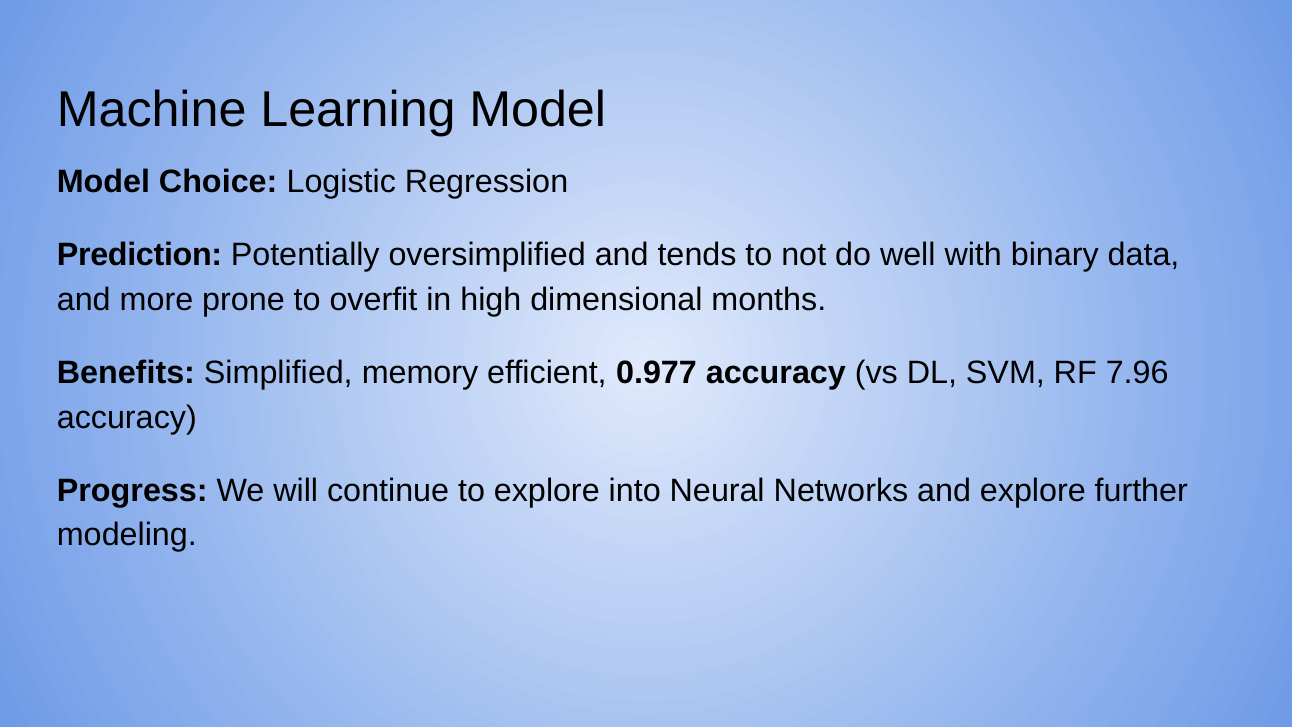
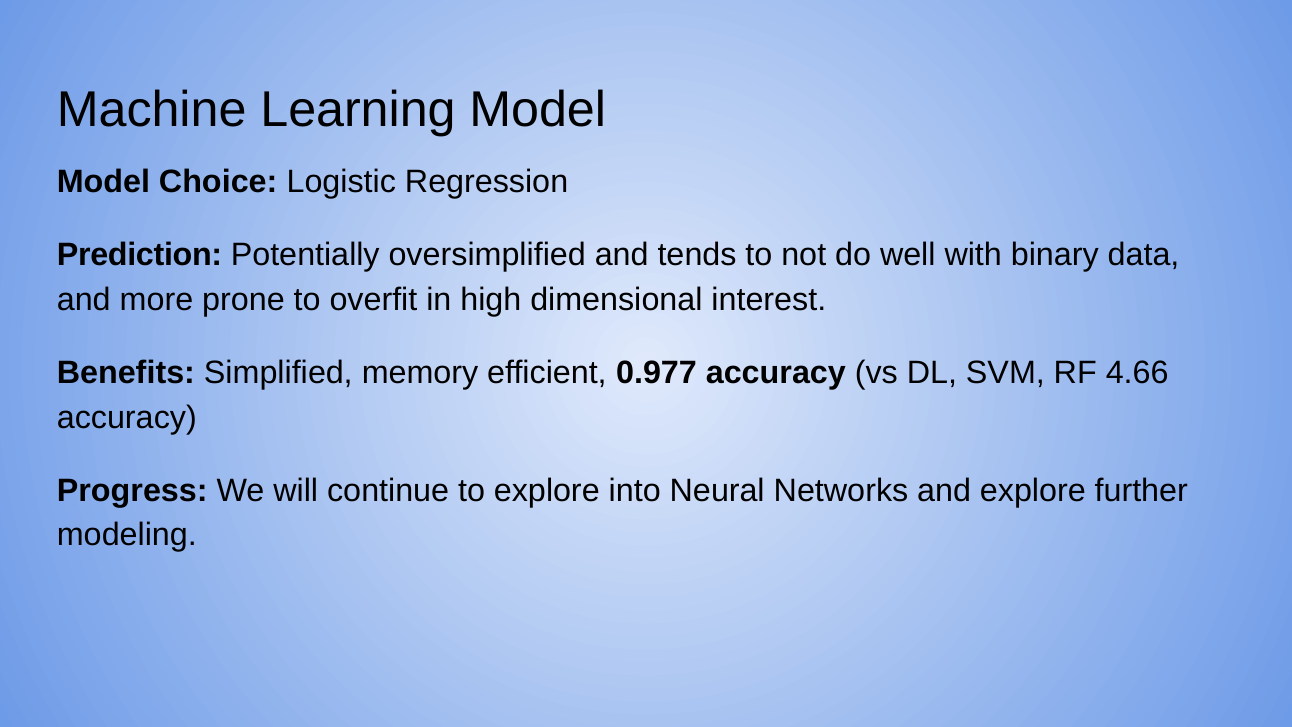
months: months -> interest
7.96: 7.96 -> 4.66
